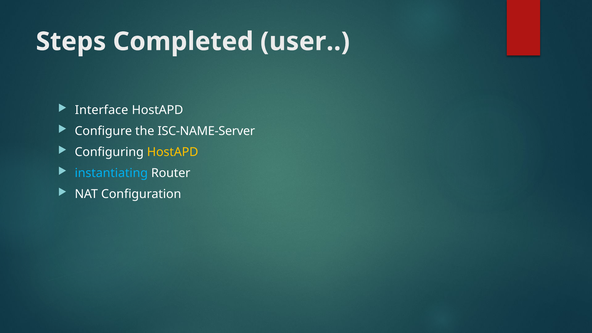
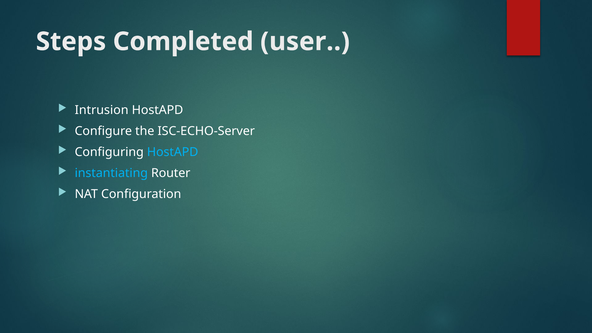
Interface: Interface -> Intrusion
ISC-NAME-Server: ISC-NAME-Server -> ISC-ECHO-Server
HostAPD at (173, 152) colour: yellow -> light blue
